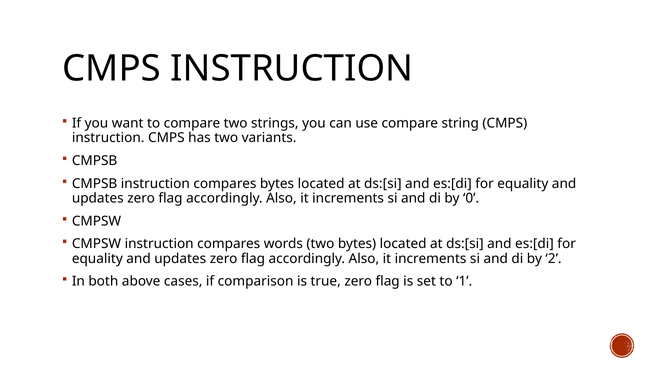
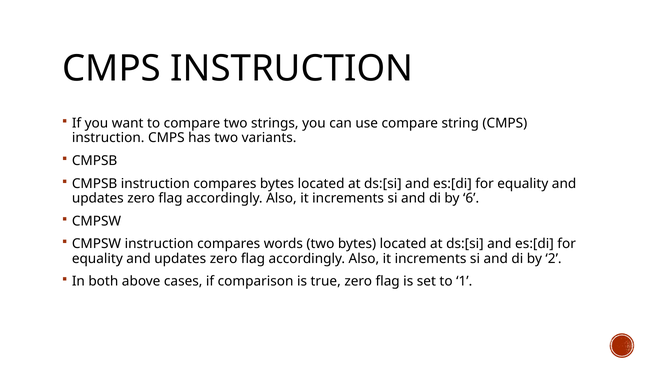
0: 0 -> 6
